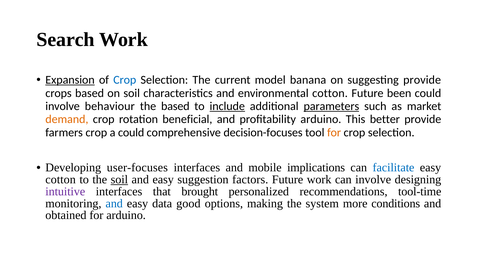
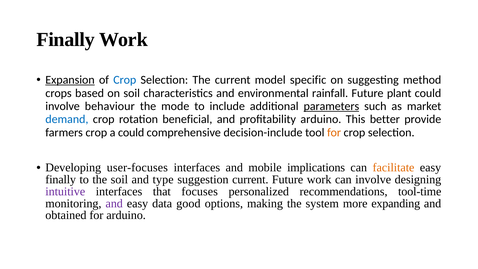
Search at (66, 40): Search -> Finally
banana: banana -> specific
suggesting provide: provide -> method
environmental cotton: cotton -> rainfall
been: been -> plant
the based: based -> mode
include underline: present -> none
demand colour: orange -> blue
decision-focuses: decision-focuses -> decision-include
facilitate colour: blue -> orange
cotton at (61, 180): cotton -> finally
soil at (119, 180) underline: present -> none
easy at (163, 180): easy -> type
suggestion factors: factors -> current
brought: brought -> focuses
and at (114, 203) colour: blue -> purple
conditions: conditions -> expanding
